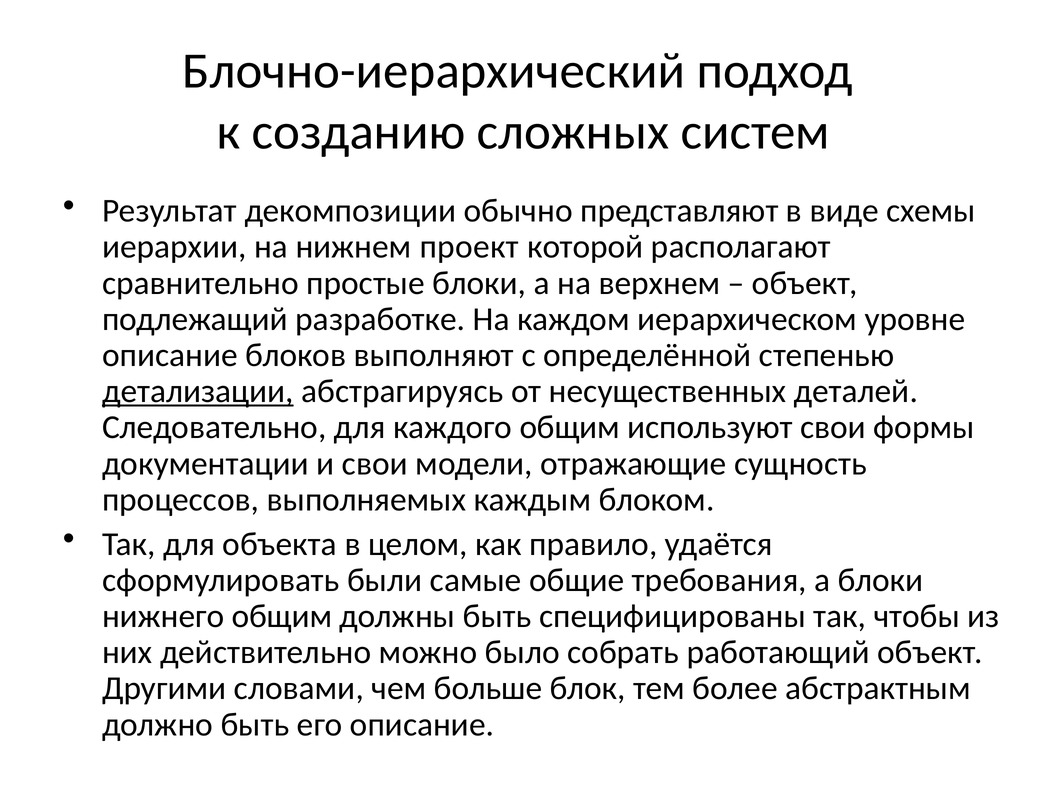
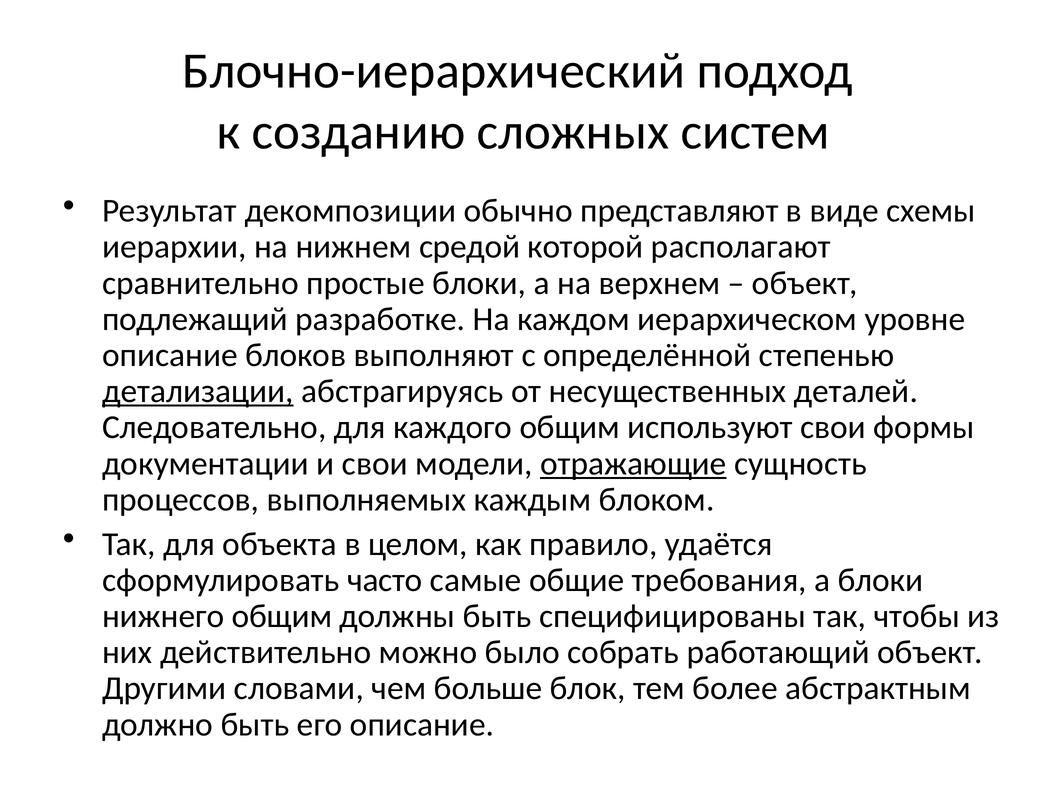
проект: проект -> средой
отражающие underline: none -> present
были: были -> часто
